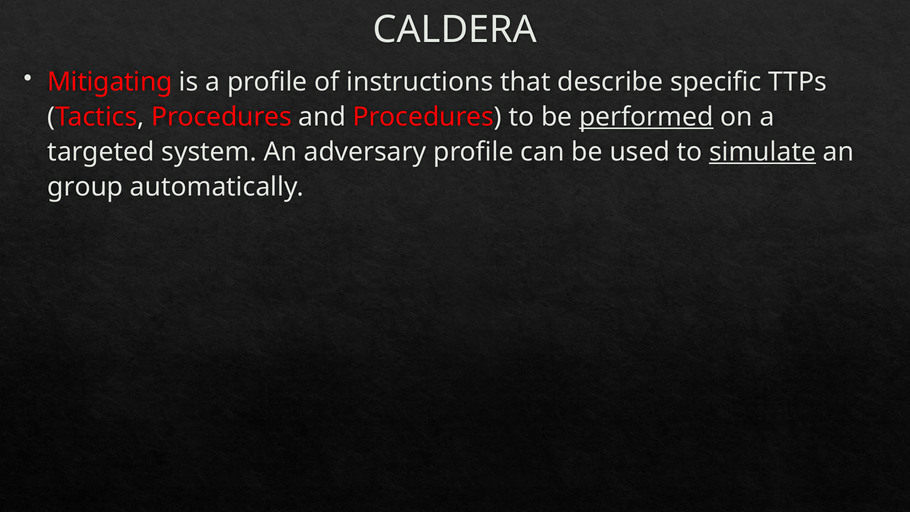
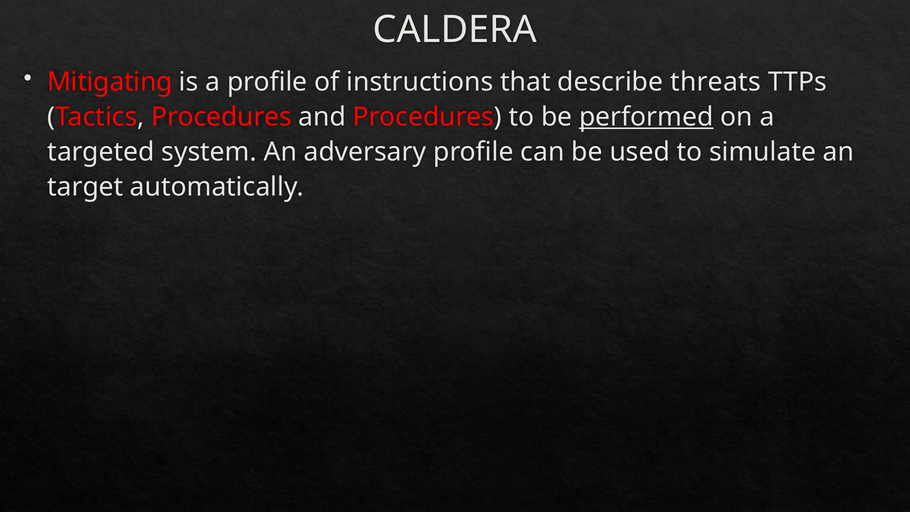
specific: specific -> threats
simulate underline: present -> none
group: group -> target
